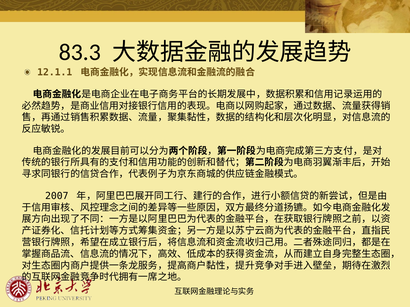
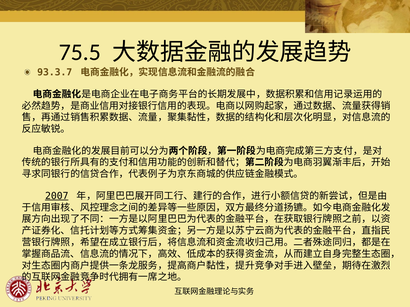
83.3: 83.3 -> 75.5
12.1.1: 12.1.1 -> 93.3.7
2007 underline: none -> present
